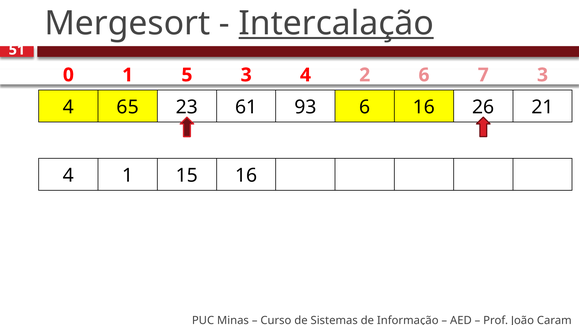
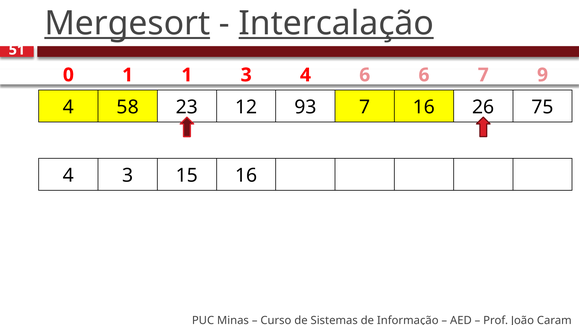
Mergesort underline: none -> present
1 5: 5 -> 1
4 2: 2 -> 6
7 3: 3 -> 9
65: 65 -> 58
61: 61 -> 12
93 6: 6 -> 7
21: 21 -> 75
4 1: 1 -> 3
